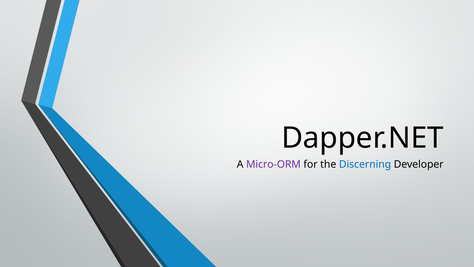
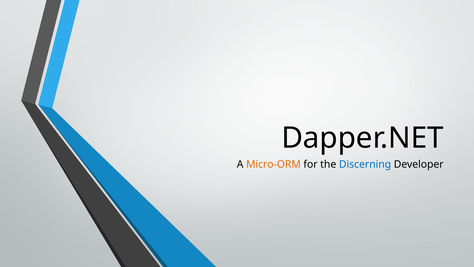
Micro-ORM colour: purple -> orange
